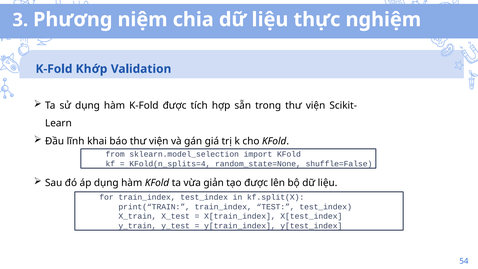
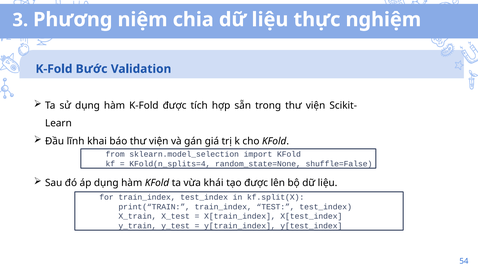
Khớp: Khớp -> Bước
giản: giản -> khái
